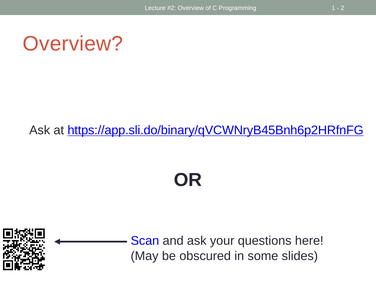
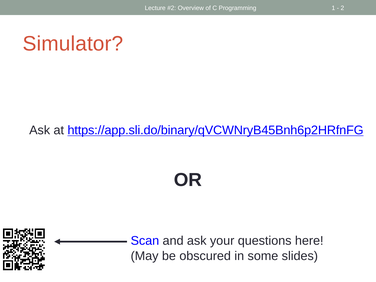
Overview at (73, 44): Overview -> Simulator
